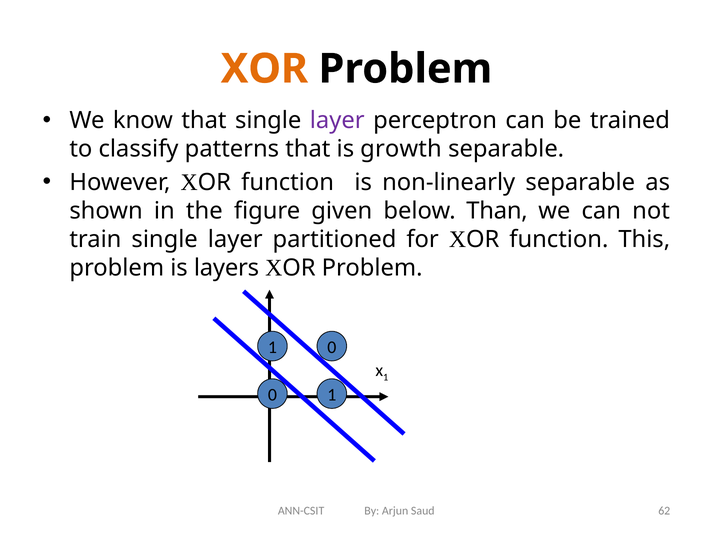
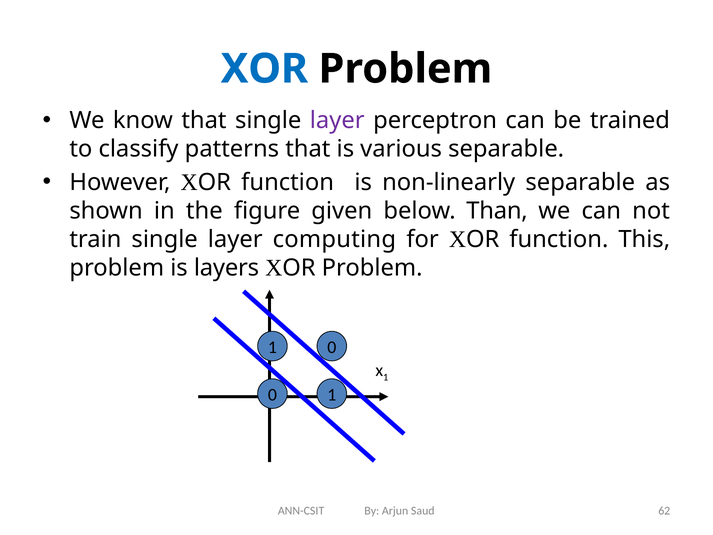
XOR colour: orange -> blue
growth: growth -> various
partitioned: partitioned -> computing
